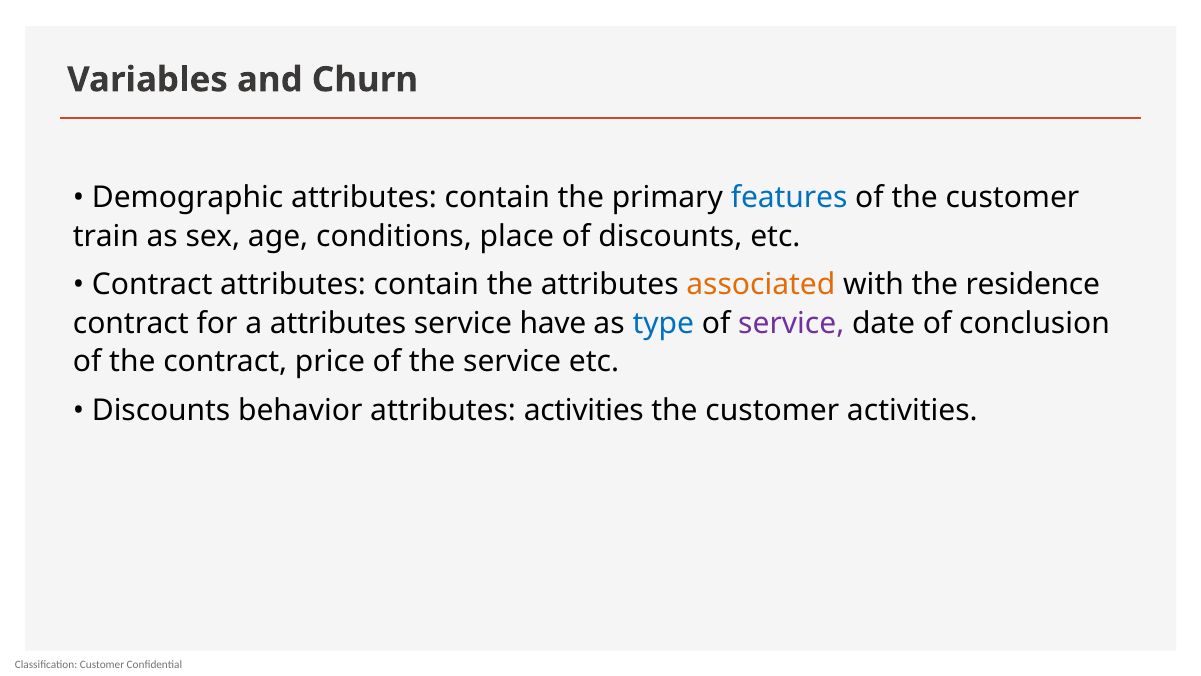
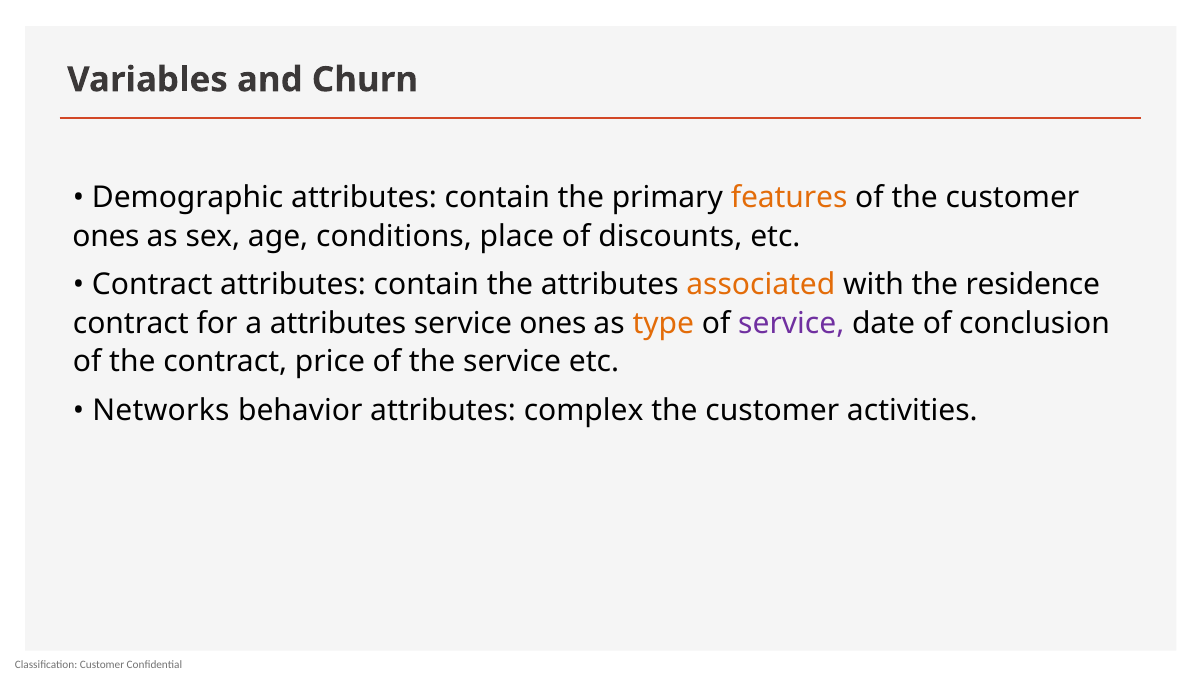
features colour: blue -> orange
train at (106, 236): train -> ones
service have: have -> ones
type colour: blue -> orange
Discounts at (161, 410): Discounts -> Networks
attributes activities: activities -> complex
